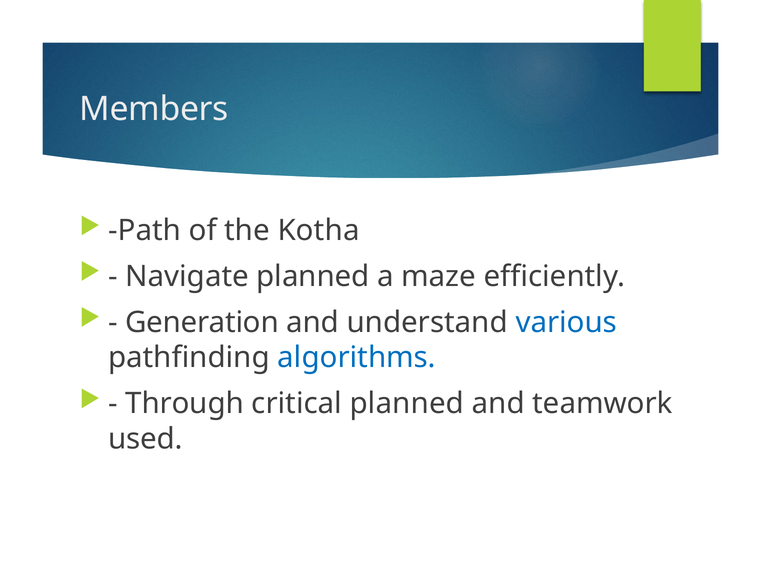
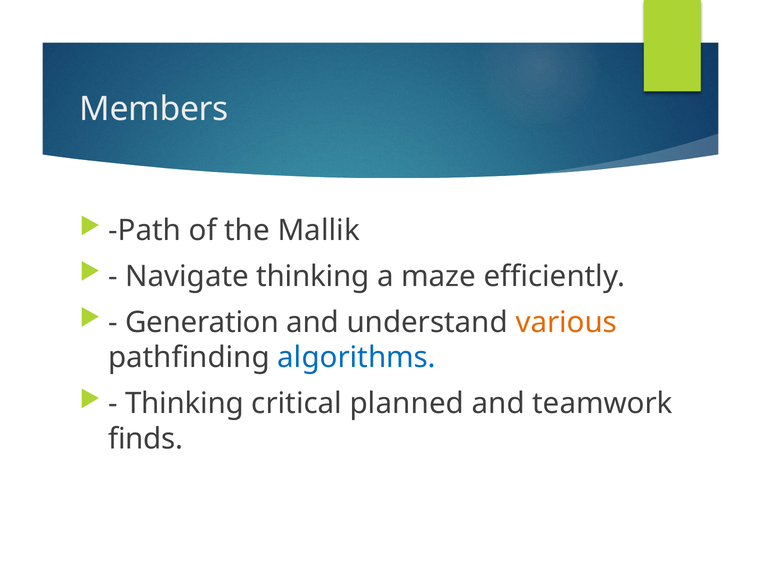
Kotha: Kotha -> Mallik
Navigate planned: planned -> thinking
various colour: blue -> orange
Through at (185, 404): Through -> Thinking
used: used -> finds
